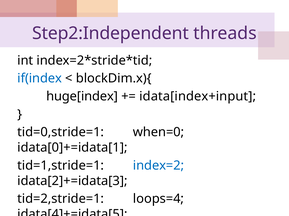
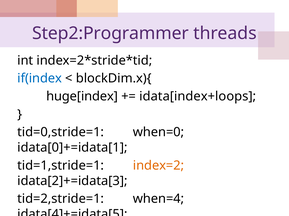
Step2:Independent: Step2:Independent -> Step2:Programmer
idata[index+input: idata[index+input -> idata[index+loops
index=2 colour: blue -> orange
loops=4: loops=4 -> when=4
